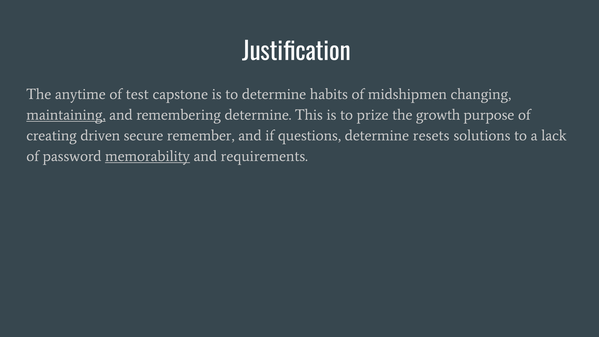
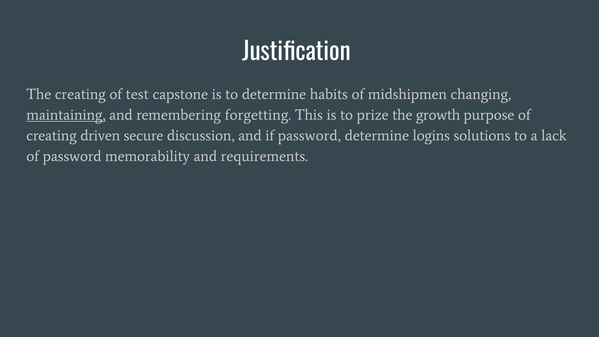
The anytime: anytime -> creating
remembering determine: determine -> forgetting
remember: remember -> discussion
if questions: questions -> password
resets: resets -> logins
memorability underline: present -> none
